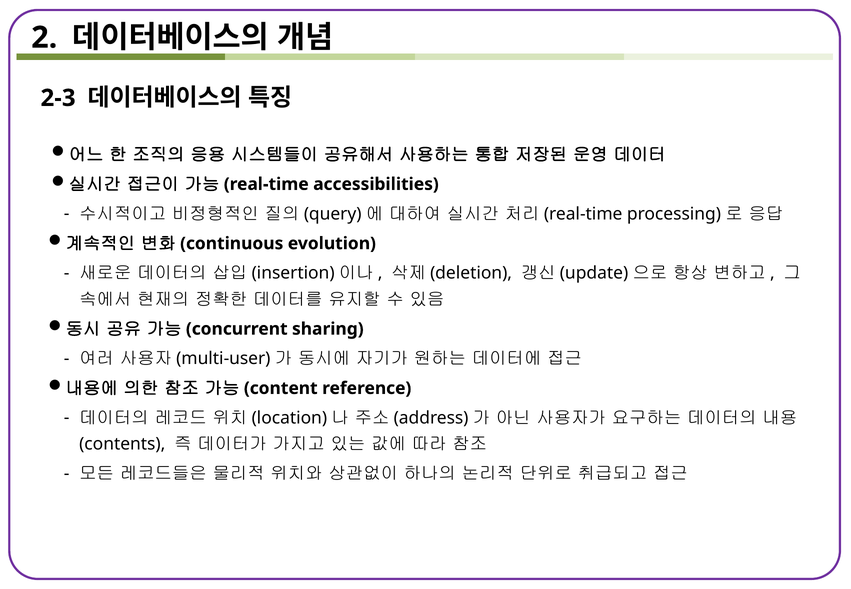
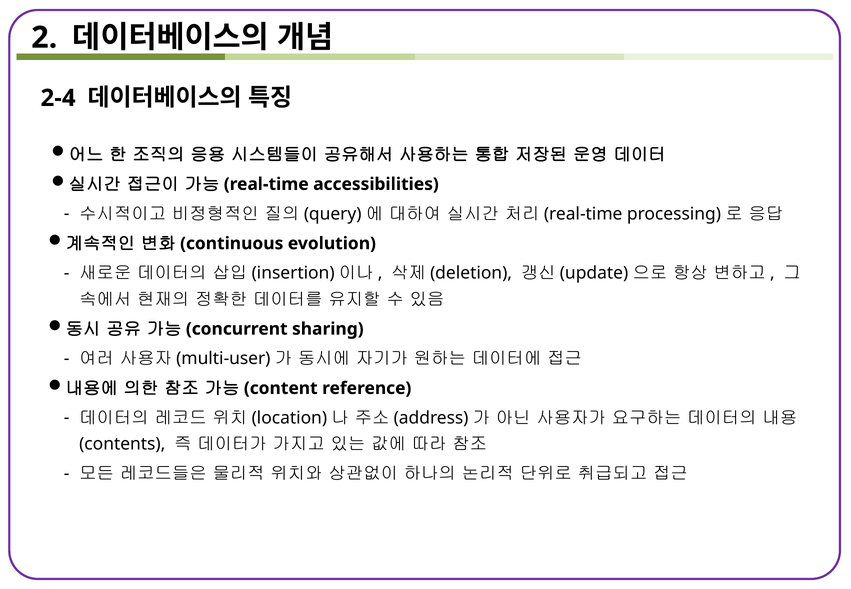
2-3: 2-3 -> 2-4
